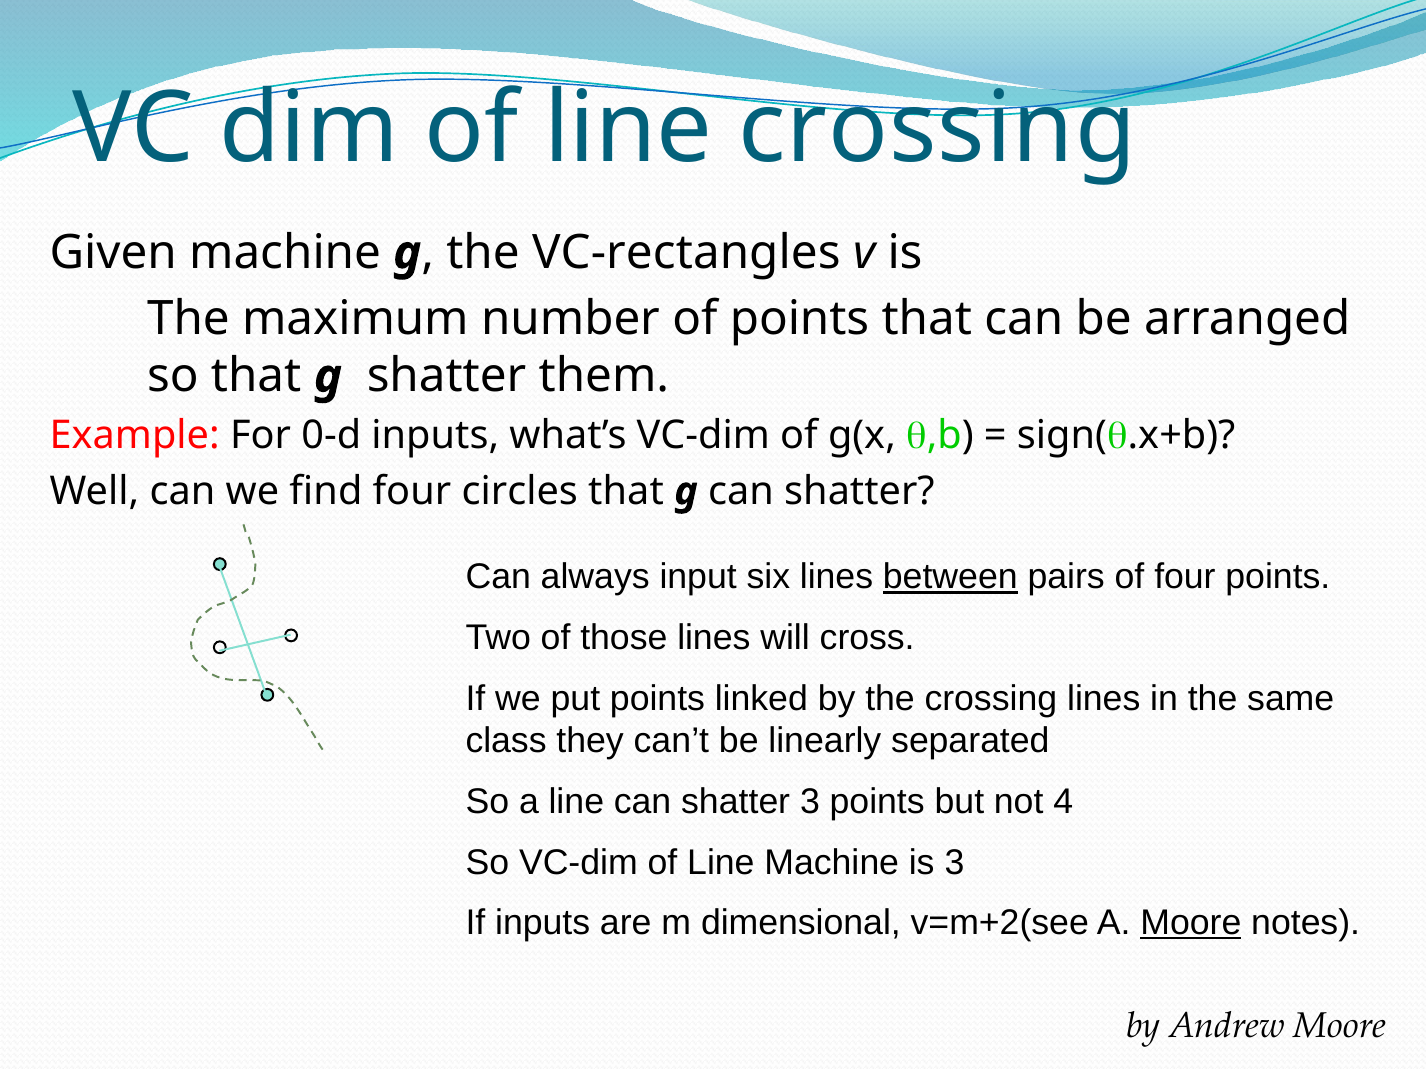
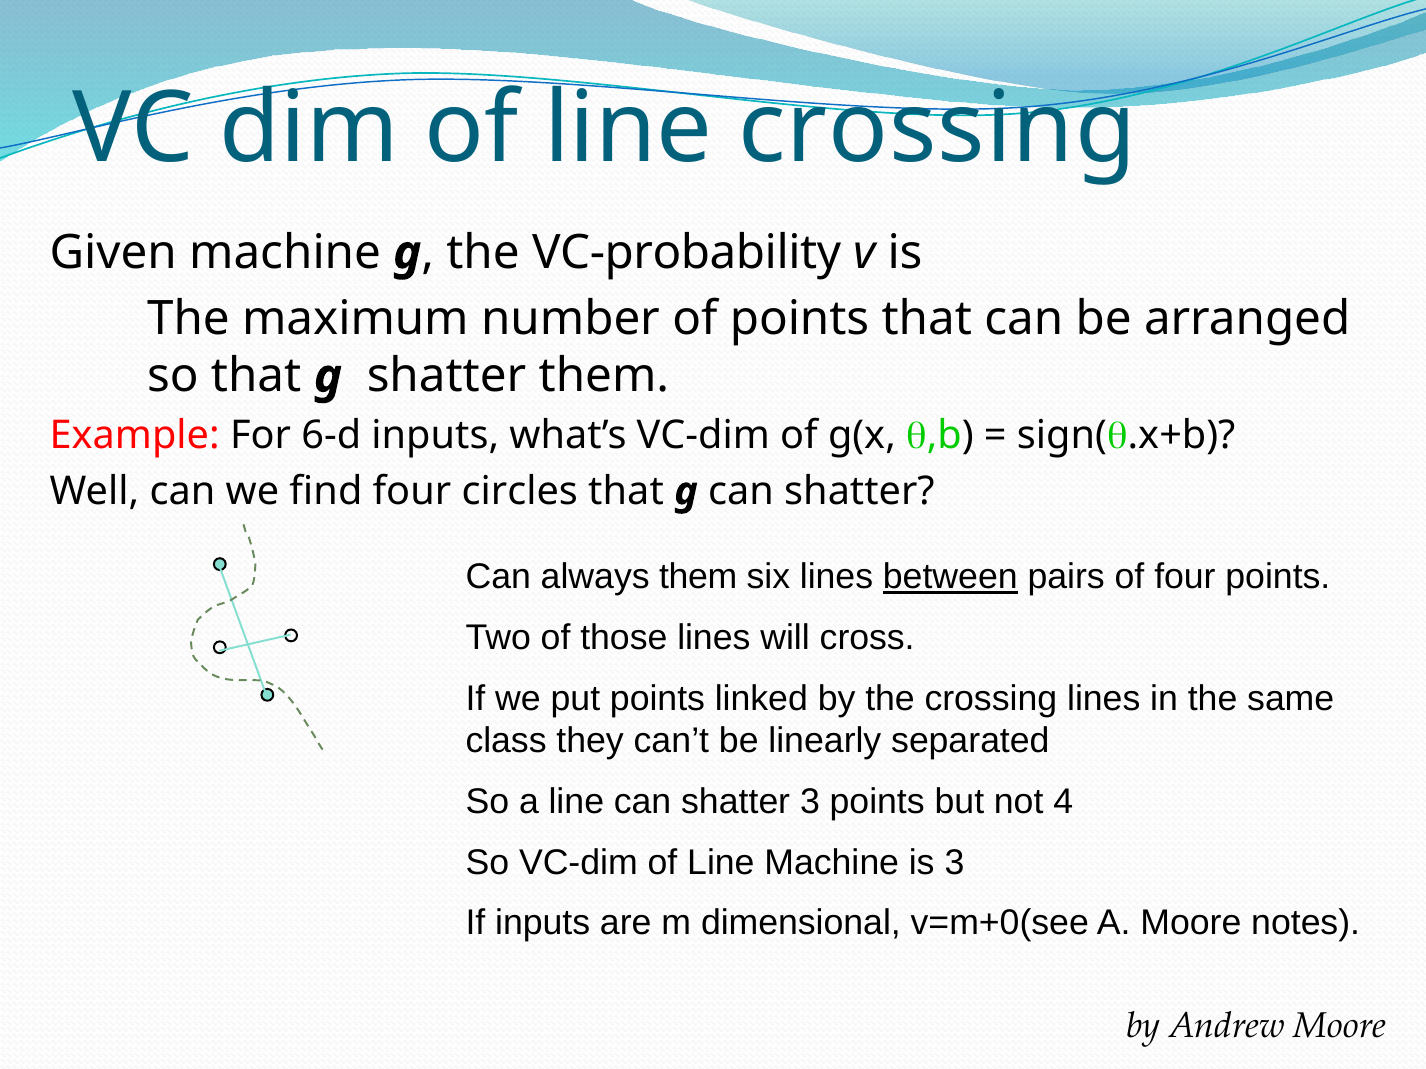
VC-rectangles: VC-rectangles -> VC-probability
0-d: 0-d -> 6-d
always input: input -> them
v=m+2(see: v=m+2(see -> v=m+0(see
Moore at (1191, 923) underline: present -> none
